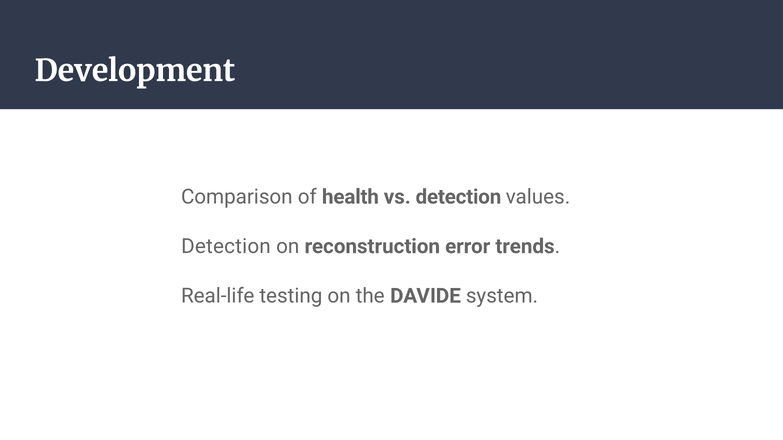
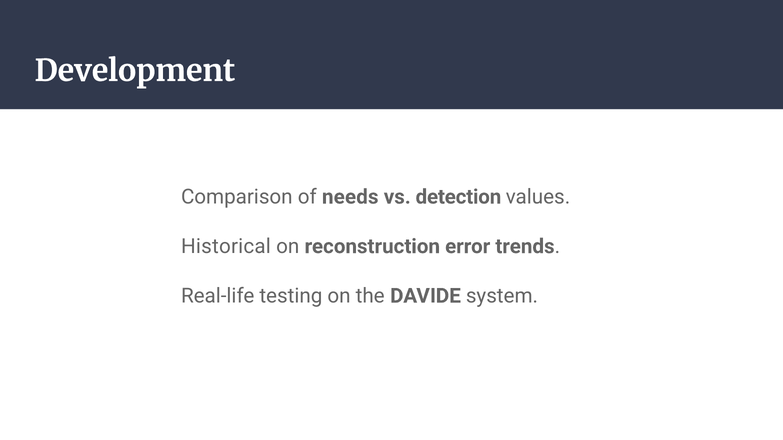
health: health -> needs
Detection at (226, 247): Detection -> Historical
